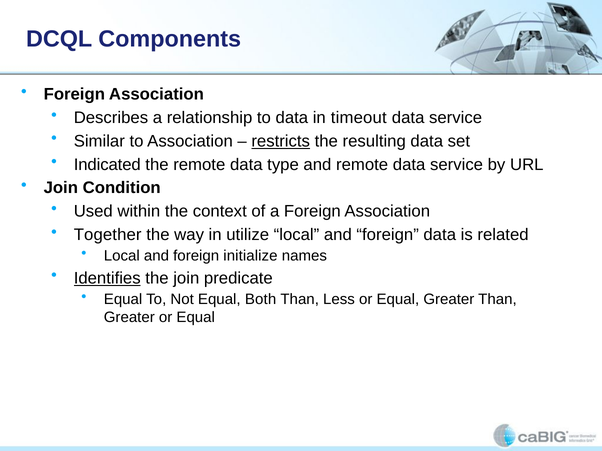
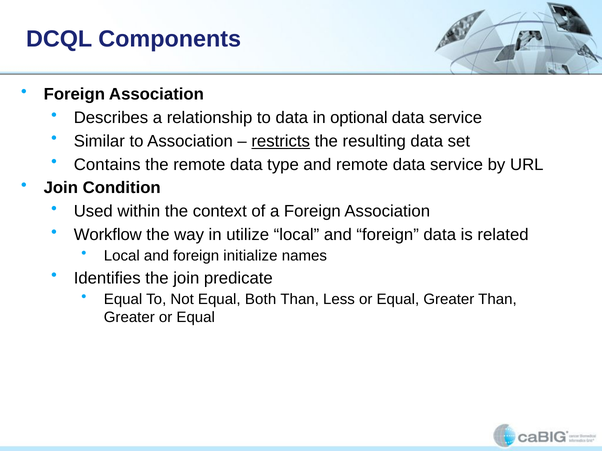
timeout: timeout -> optional
Indicated: Indicated -> Contains
Together: Together -> Workflow
Identifies underline: present -> none
